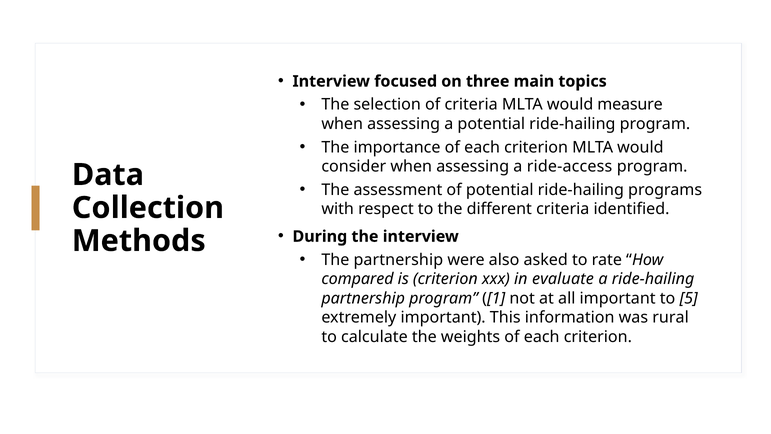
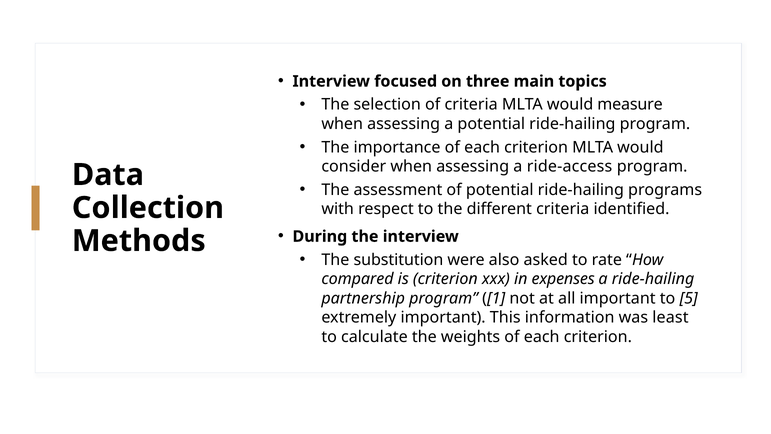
The partnership: partnership -> substitution
evaluate: evaluate -> expenses
rural: rural -> least
